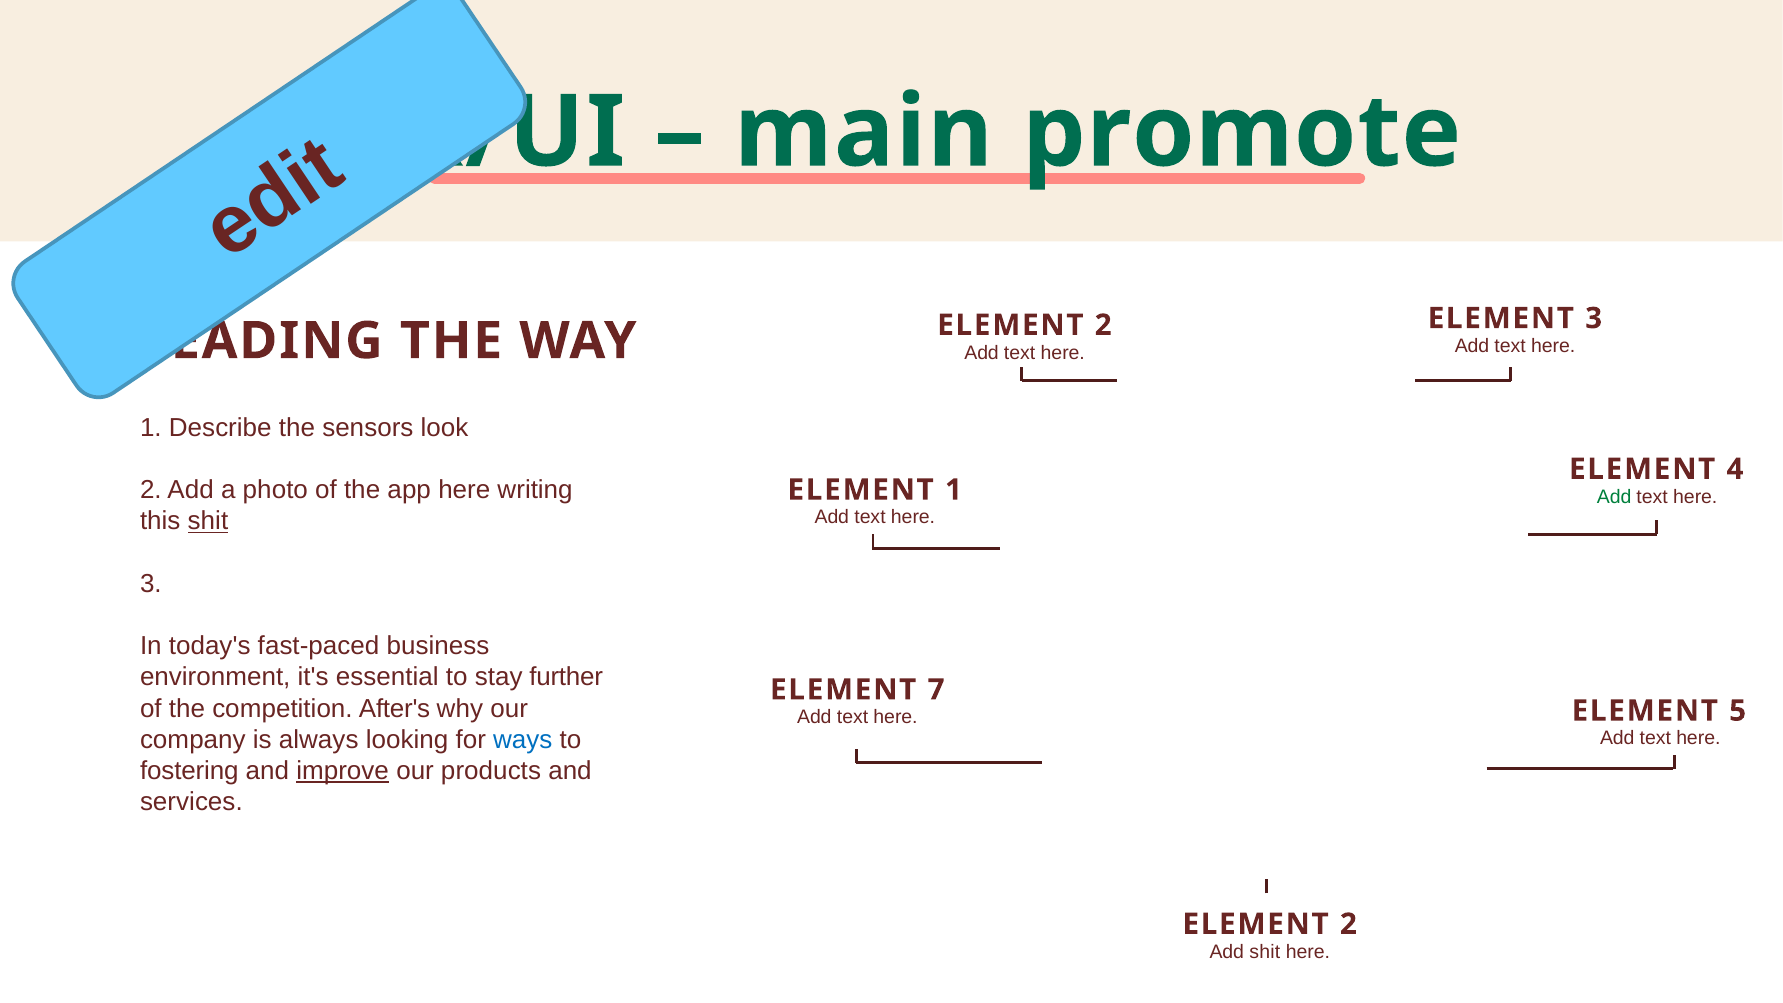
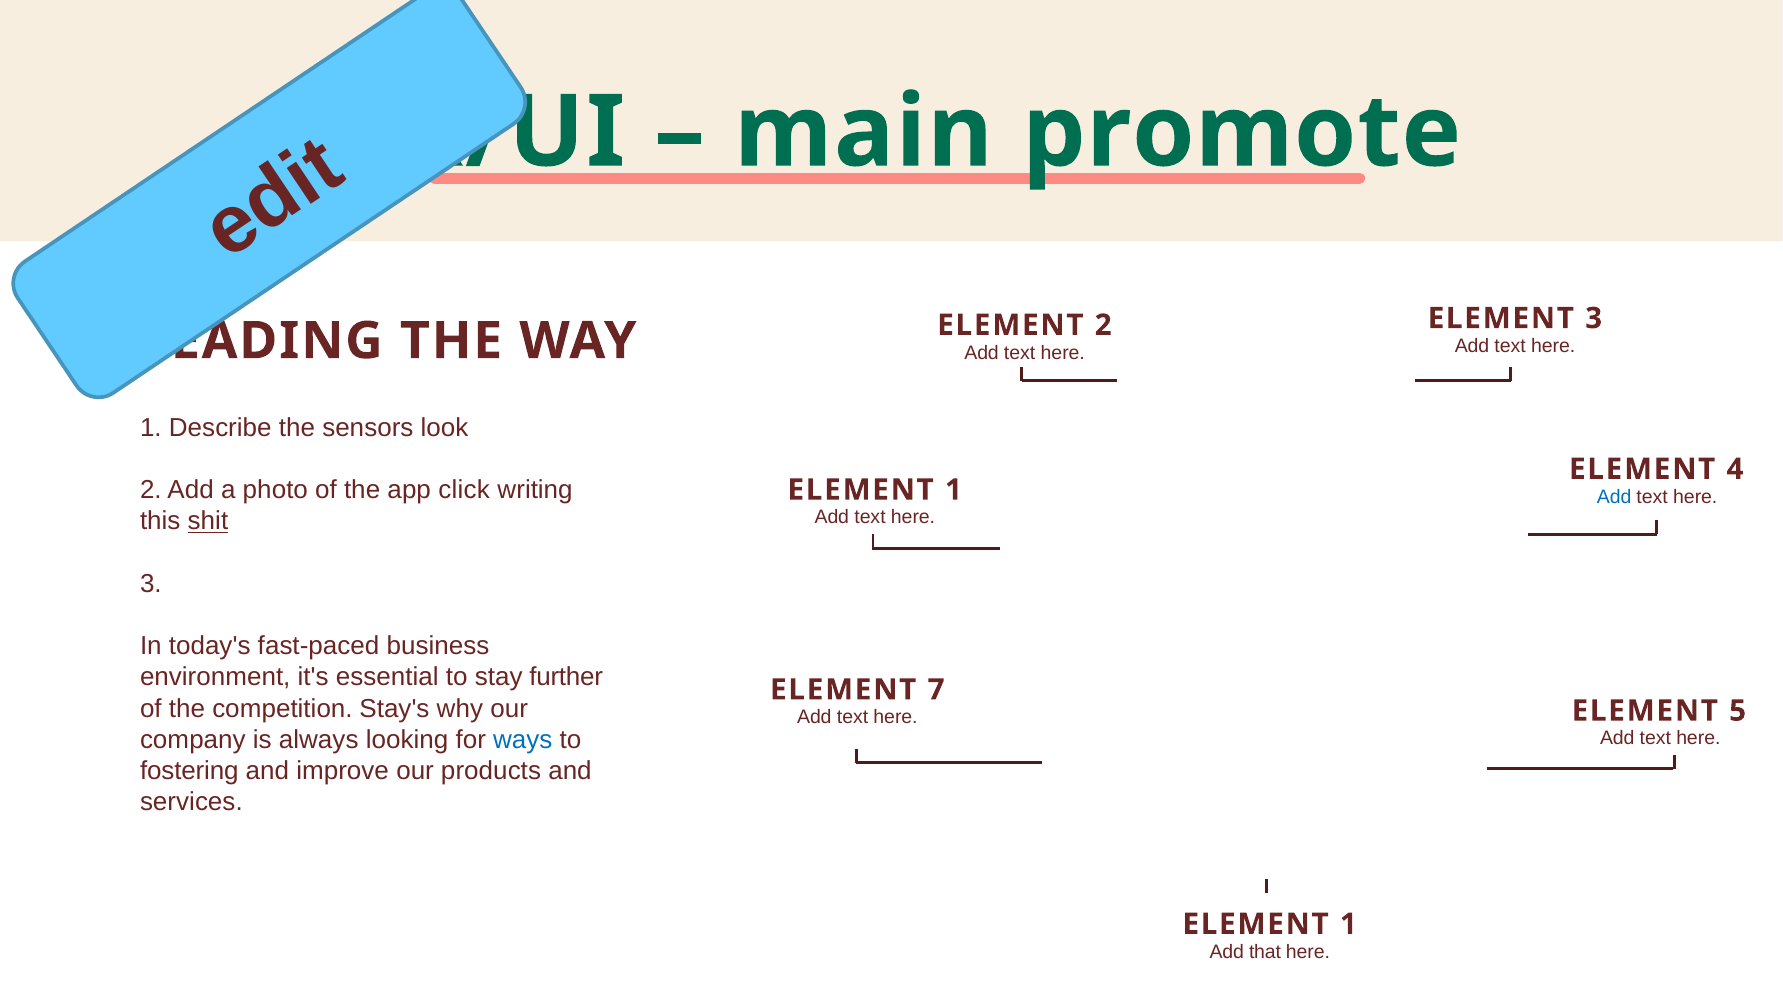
app here: here -> click
Add at (1614, 497) colour: green -> blue
After's: After's -> Stay's
improve underline: present -> none
2 at (1348, 924): 2 -> 1
Add shit: shit -> that
